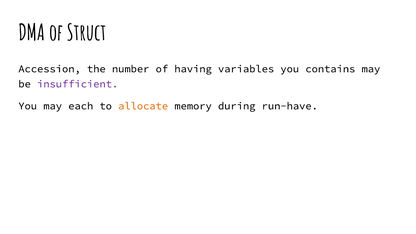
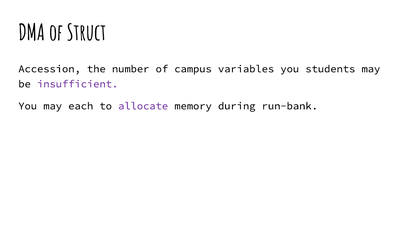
having: having -> campus
contains: contains -> students
allocate colour: orange -> purple
run-have: run-have -> run-bank
